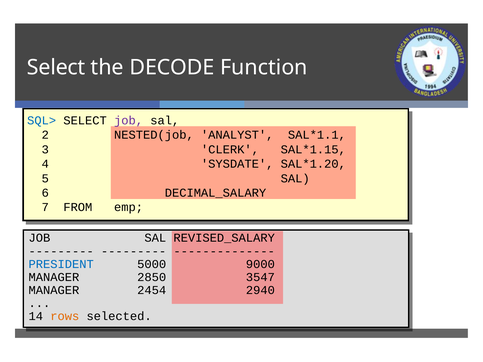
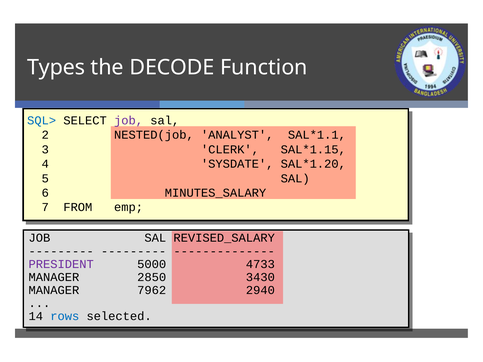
Select at (56, 67): Select -> Types
DECIMAL_SALARY: DECIMAL_SALARY -> MINUTES_SALARY
PRESIDENT colour: blue -> purple
9000: 9000 -> 4733
3547: 3547 -> 3430
2454: 2454 -> 7962
rows colour: orange -> blue
